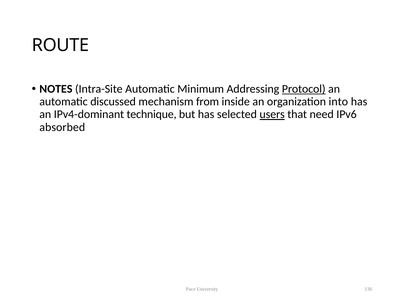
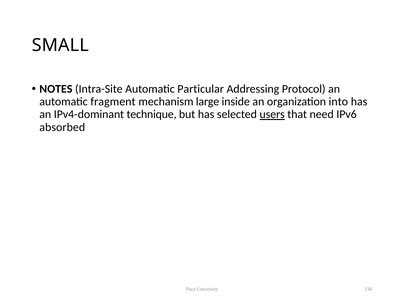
ROUTE: ROUTE -> SMALL
Minimum: Minimum -> Particular
Protocol underline: present -> none
discussed: discussed -> fragment
from: from -> large
